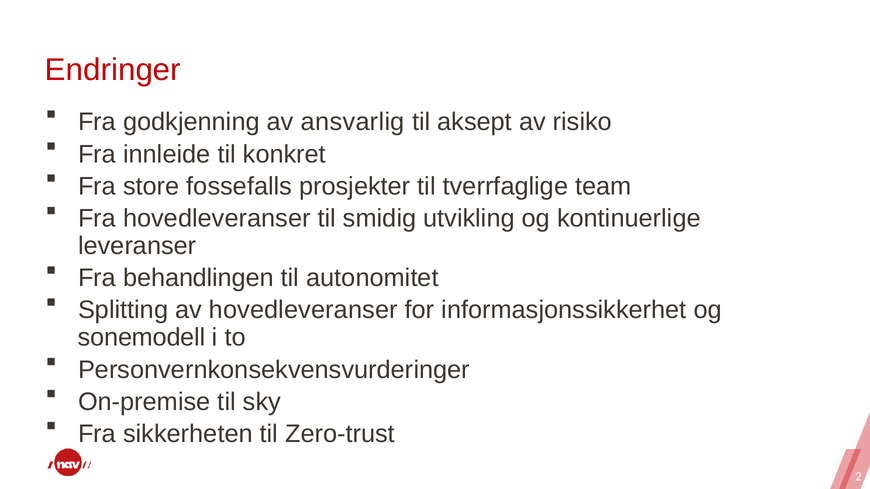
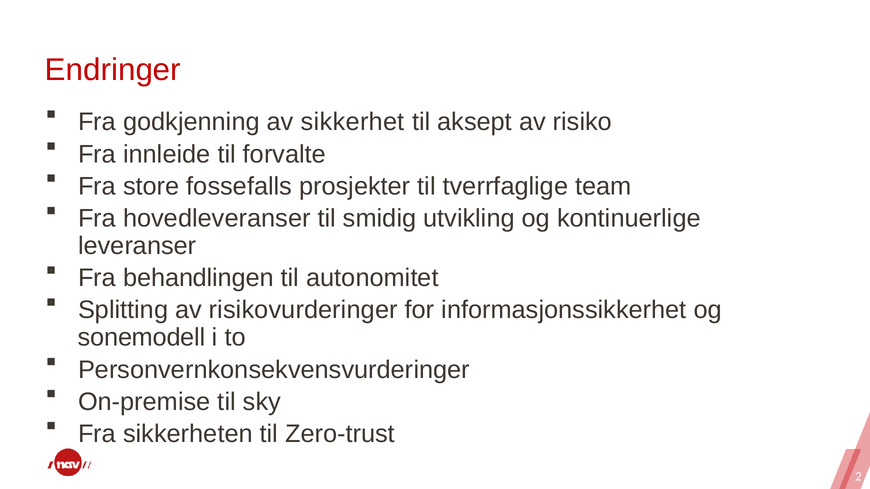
ansvarlig: ansvarlig -> sikkerhet
konkret: konkret -> forvalte
av hovedleveranser: hovedleveranser -> risikovurderinger
